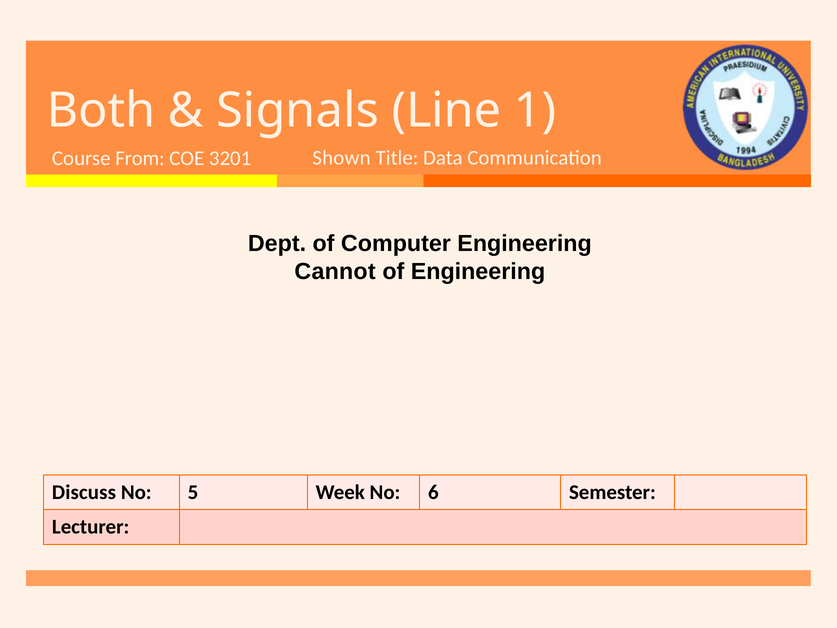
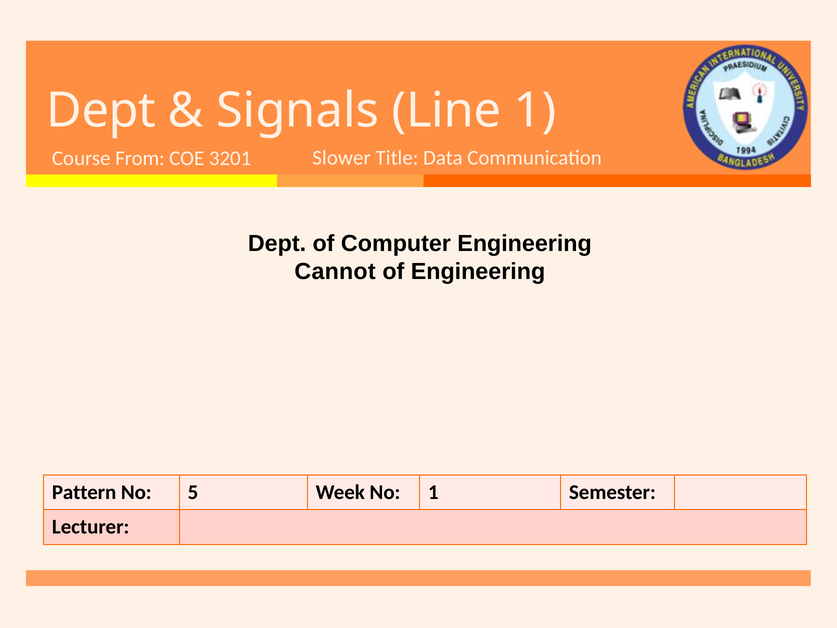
Both at (101, 111): Both -> Dept
Shown: Shown -> Slower
Discuss: Discuss -> Pattern
No 6: 6 -> 1
